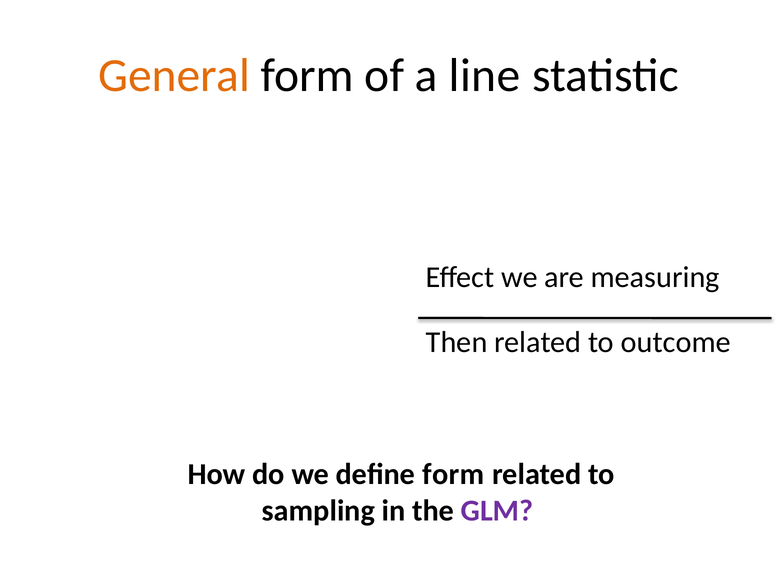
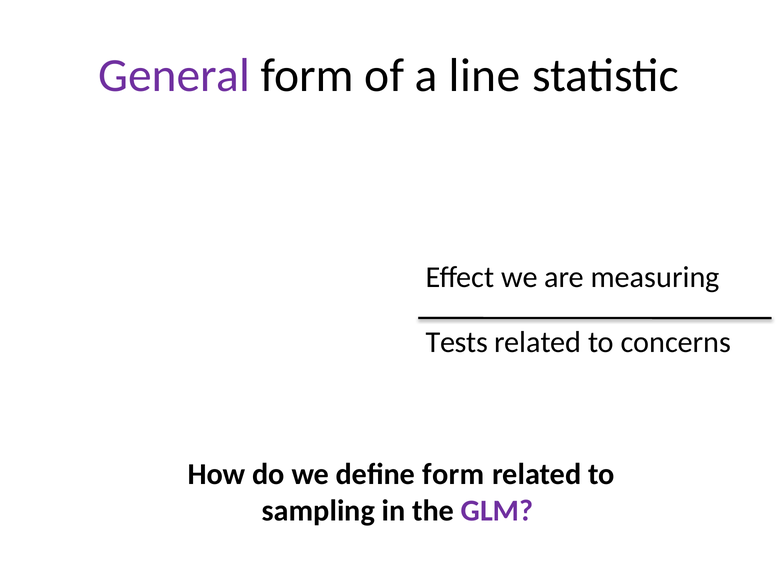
General colour: orange -> purple
Then: Then -> Tests
outcome: outcome -> concerns
